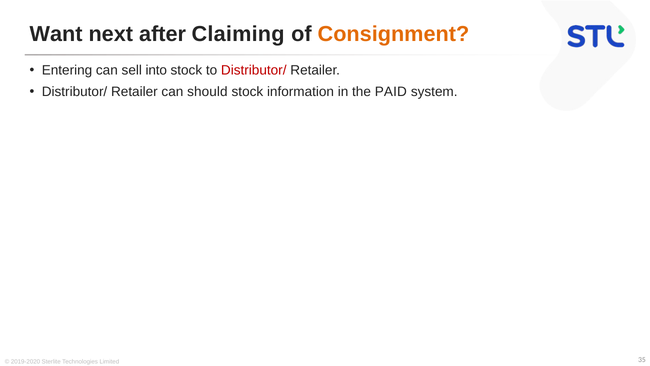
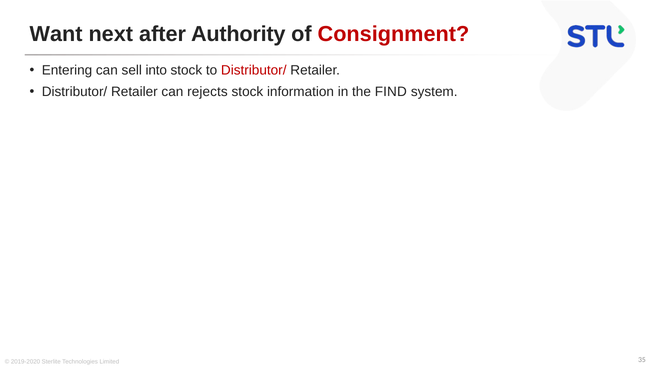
Claiming: Claiming -> Authority
Consignment colour: orange -> red
should: should -> rejects
PAID: PAID -> FIND
